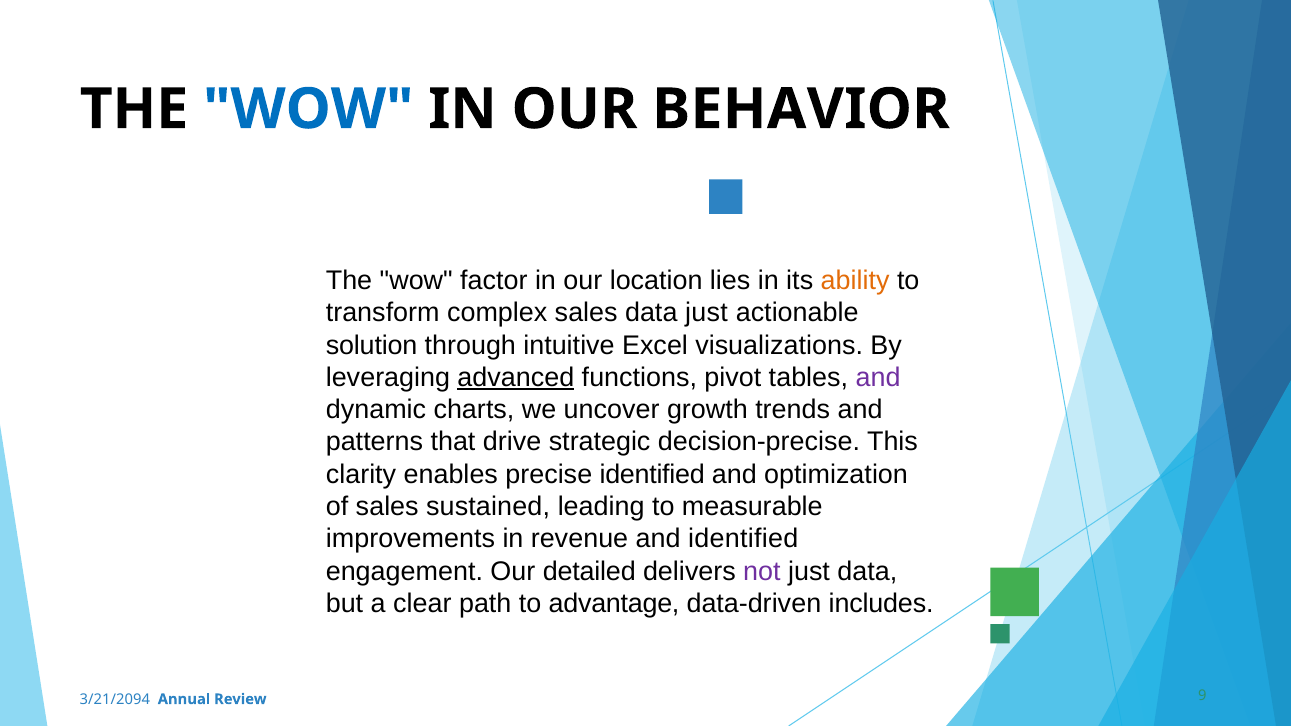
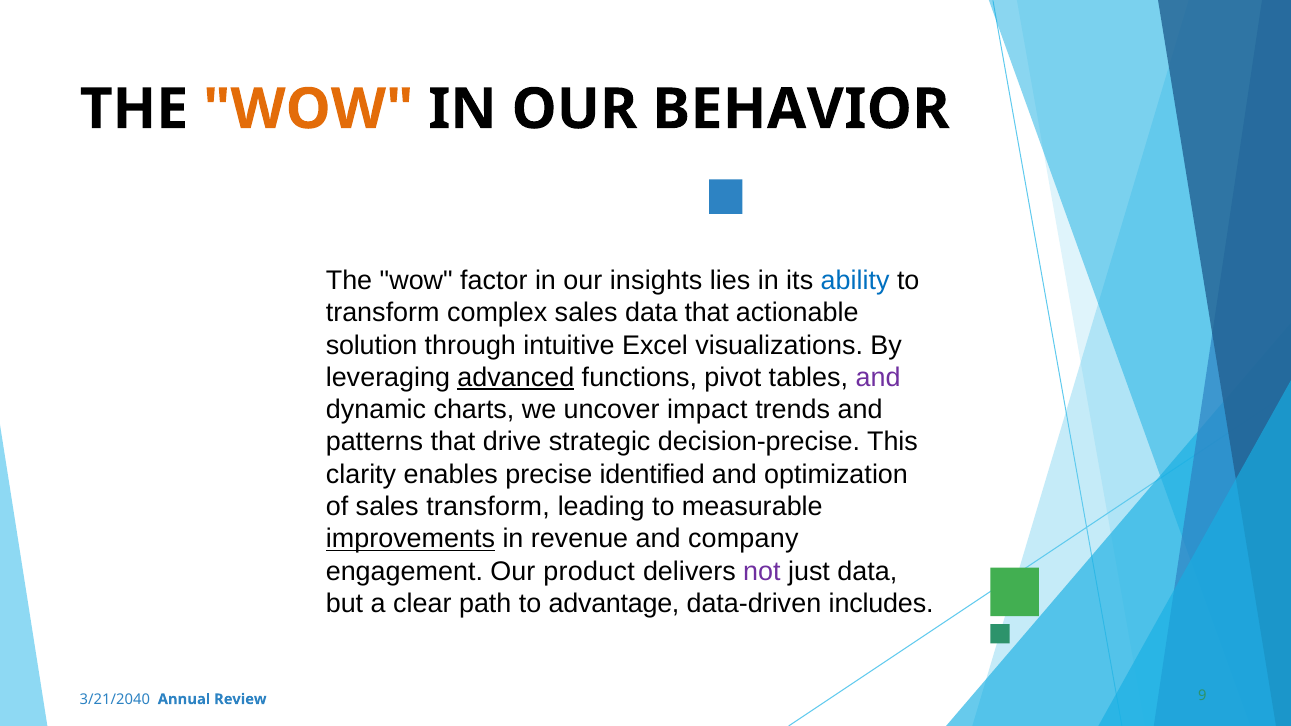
WOW at (308, 109) colour: blue -> orange
location: location -> insights
ability colour: orange -> blue
data just: just -> that
growth: growth -> impact
sales sustained: sustained -> transform
improvements underline: none -> present
and identified: identified -> company
detailed: detailed -> product
3/21/2094: 3/21/2094 -> 3/21/2040
